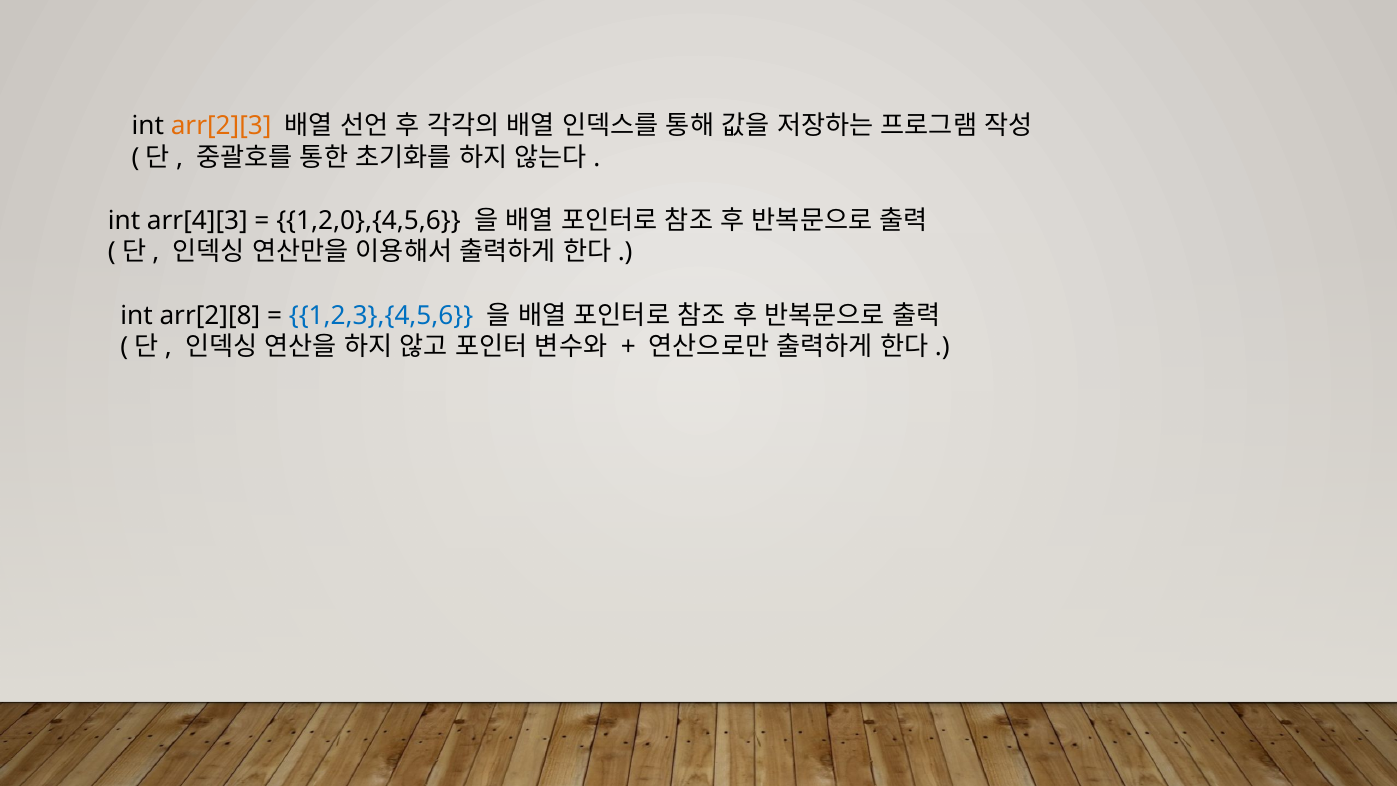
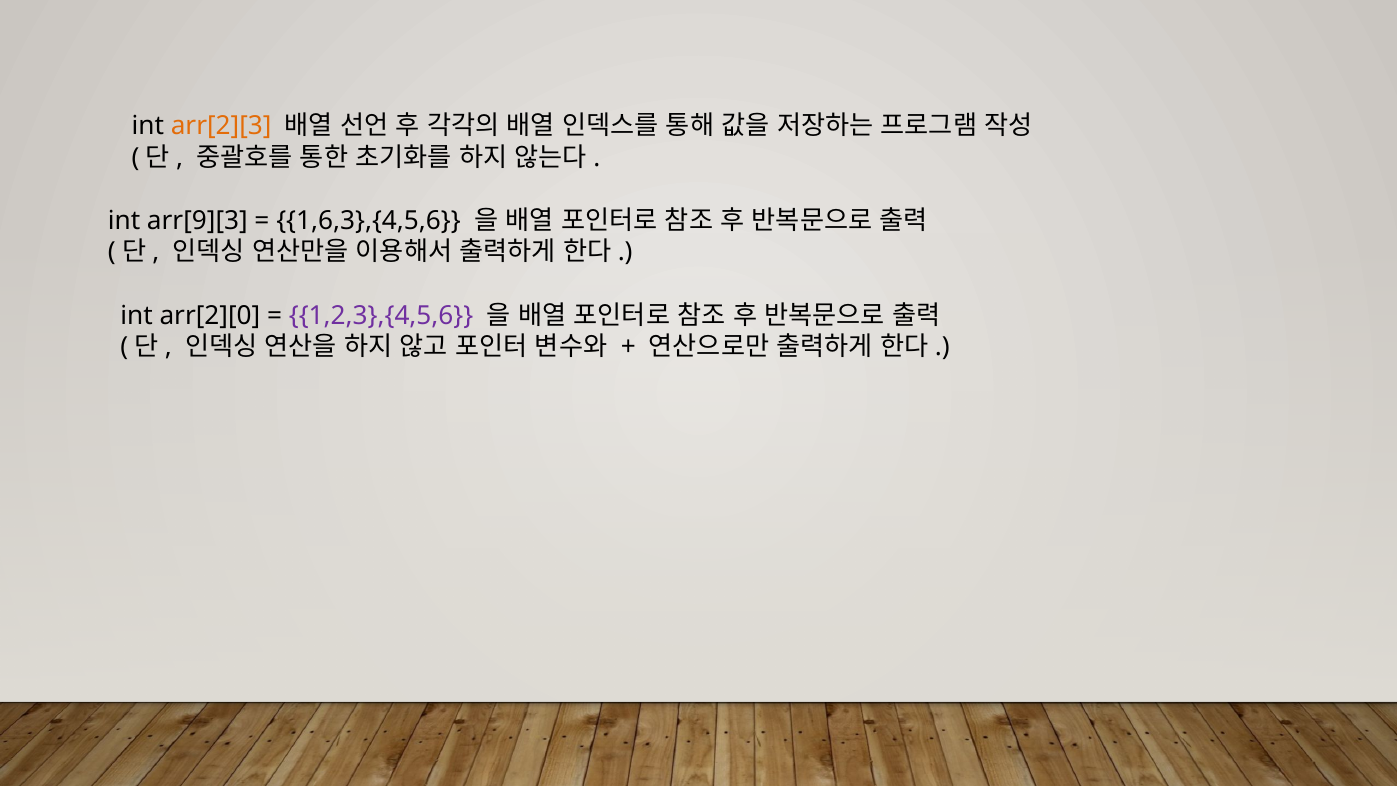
arr[4][3: arr[4][3 -> arr[9][3
1,2,0},{4,5,6: 1,2,0},{4,5,6 -> 1,6,3},{4,5,6
arr[2][8: arr[2][8 -> arr[2][0
1,2,3},{4,5,6 colour: blue -> purple
